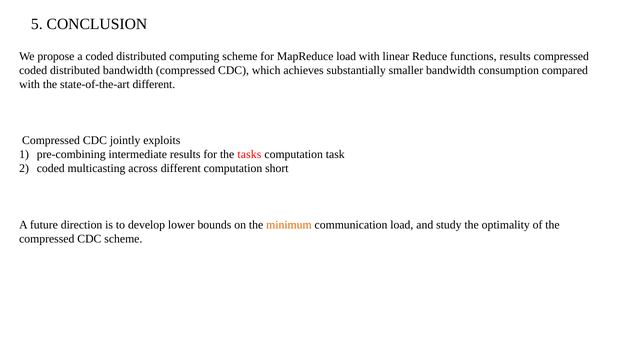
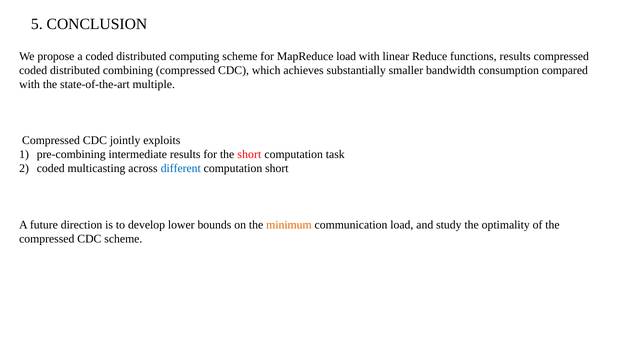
distributed bandwidth: bandwidth -> combining
state-of-the-art different: different -> multiple
the tasks: tasks -> short
different at (181, 169) colour: black -> blue
